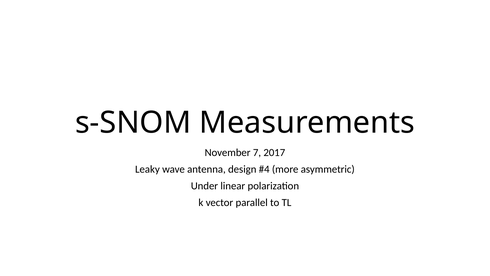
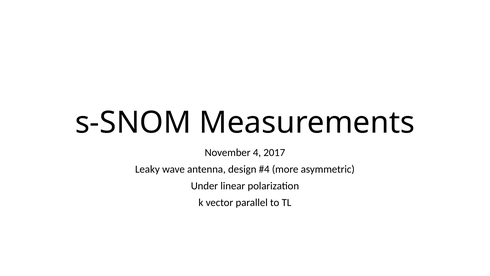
7: 7 -> 4
